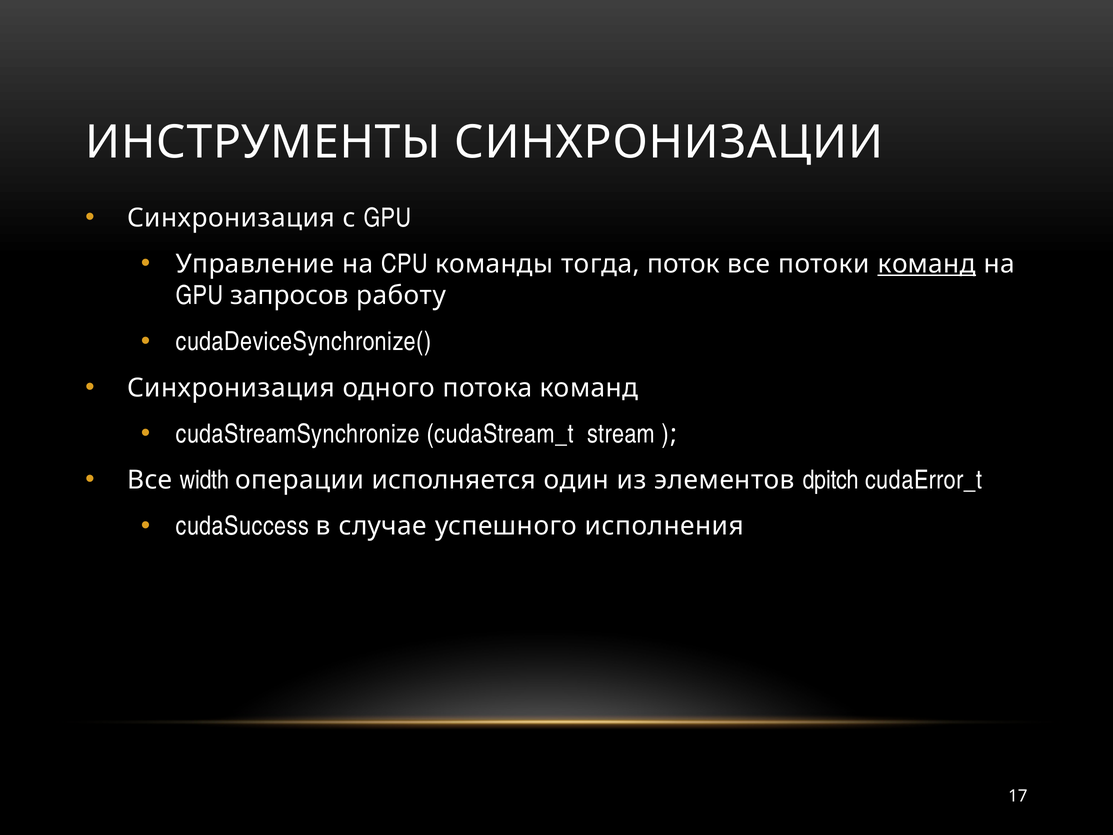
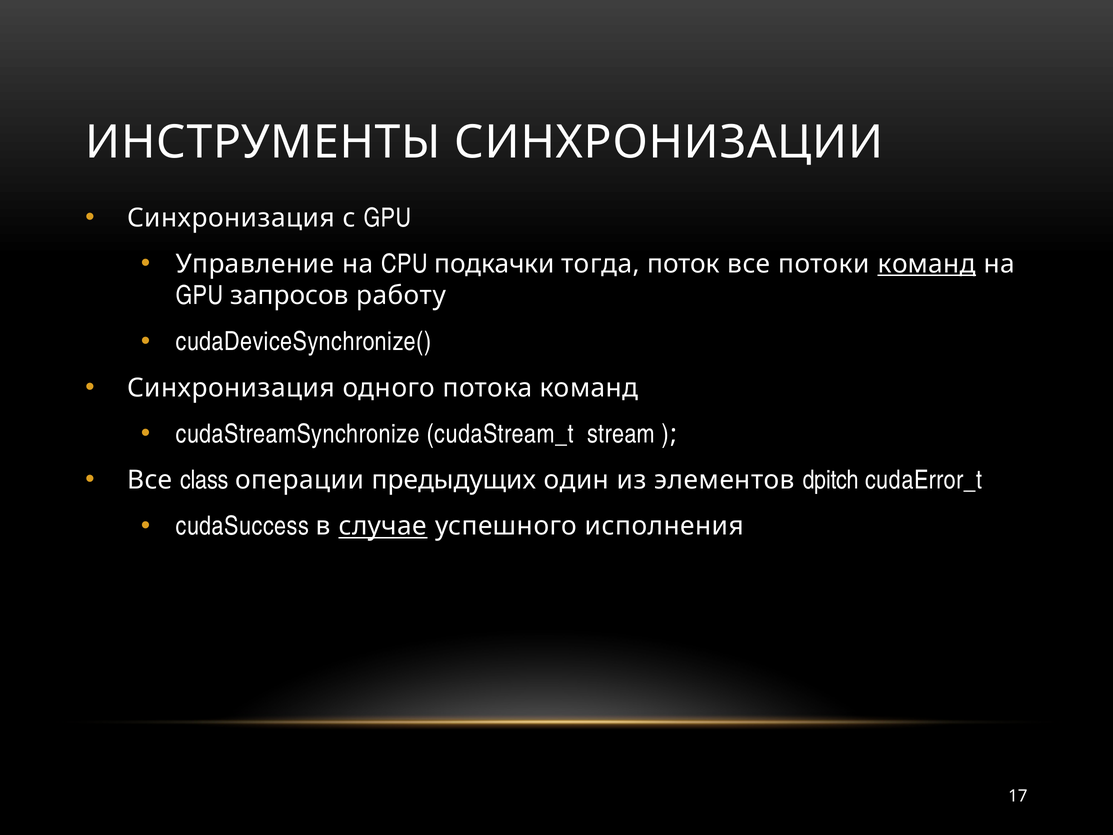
команды: команды -> подкачки
width: width -> class
исполняется: исполняется -> предыдущих
случае underline: none -> present
